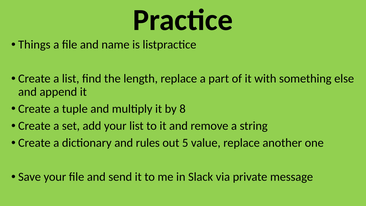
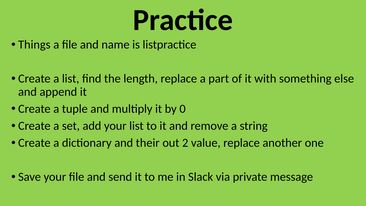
8: 8 -> 0
rules: rules -> their
5: 5 -> 2
